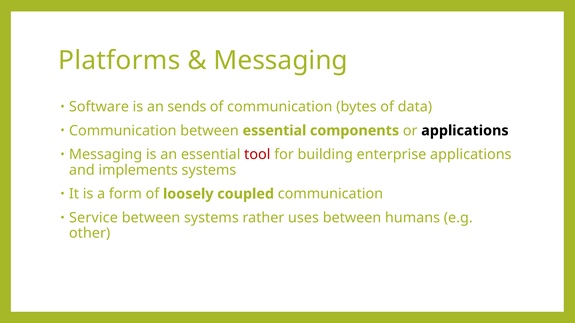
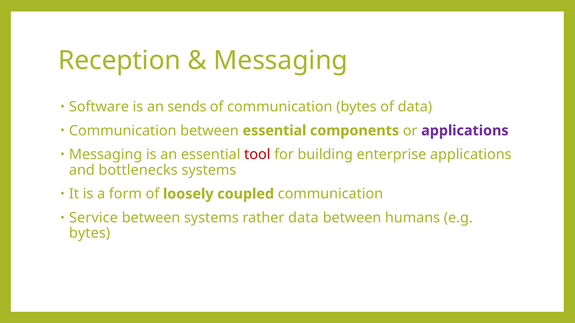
Platforms: Platforms -> Reception
applications at (465, 131) colour: black -> purple
implements: implements -> bottlenecks
rather uses: uses -> data
other at (90, 234): other -> bytes
